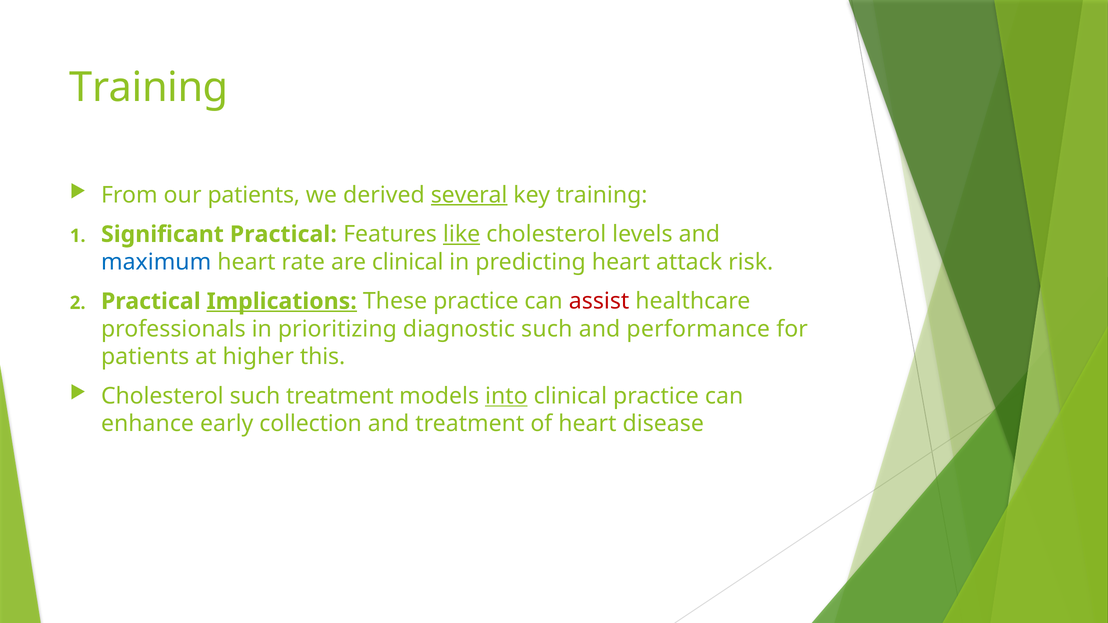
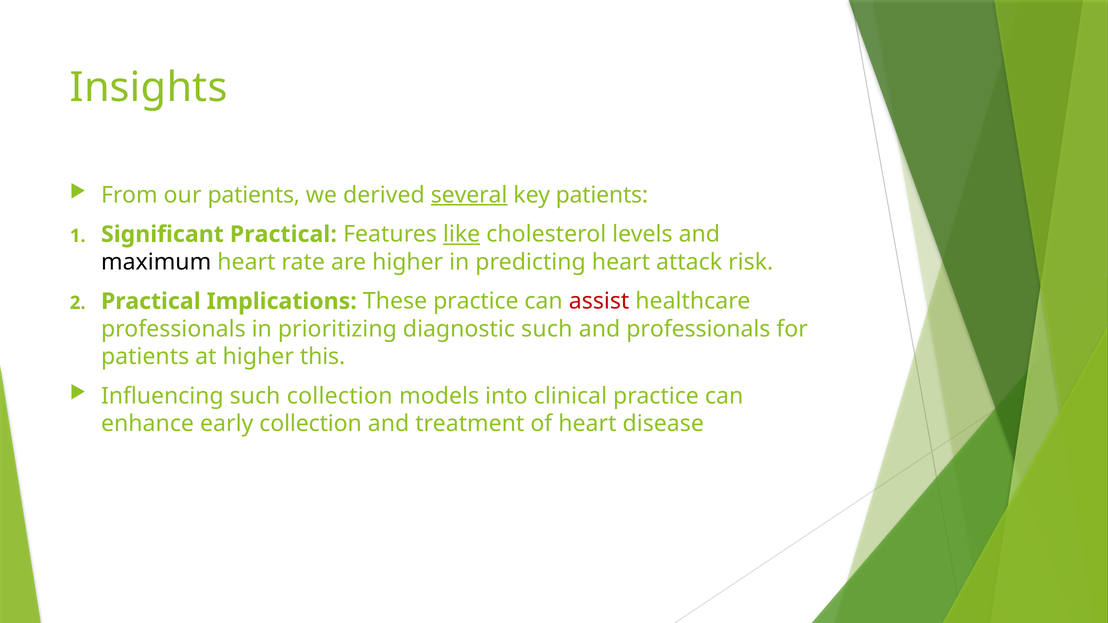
Training at (149, 87): Training -> Insights
key training: training -> patients
maximum colour: blue -> black
are clinical: clinical -> higher
Implications underline: present -> none
and performance: performance -> professionals
Cholesterol at (162, 396): Cholesterol -> Influencing
such treatment: treatment -> collection
into underline: present -> none
